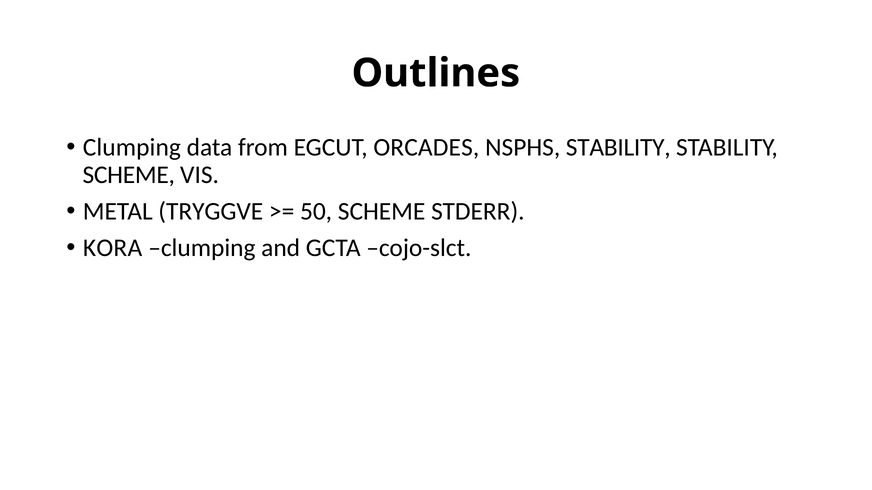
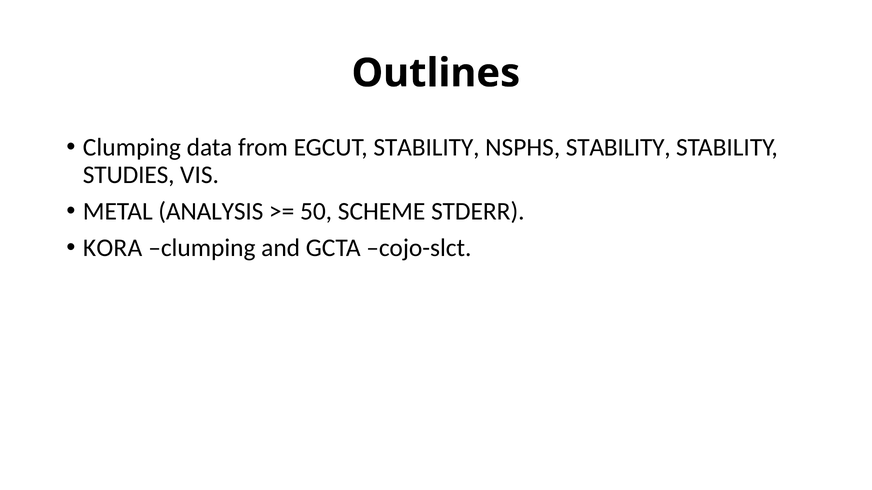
EGCUT ORCADES: ORCADES -> STABILITY
SCHEME at (129, 175): SCHEME -> STUDIES
TRYGGVE: TRYGGVE -> ANALYSIS
